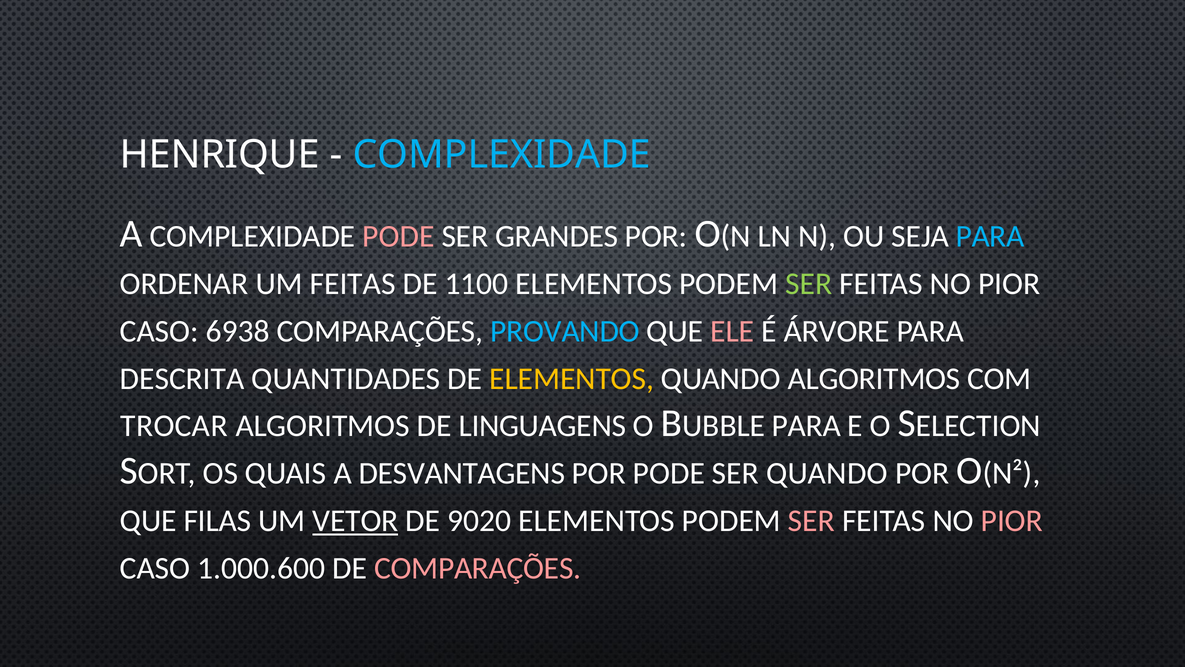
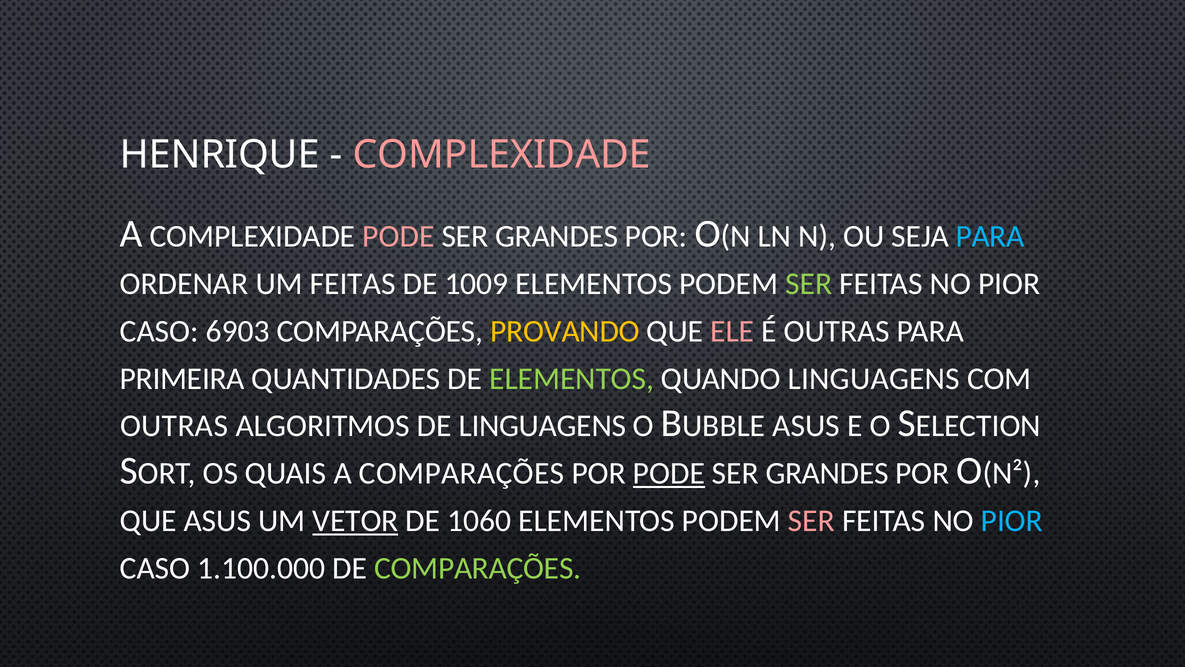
COMPLEXIDADE at (502, 155) colour: light blue -> pink
1100: 1100 -> 1009
6938: 6938 -> 6903
PROVANDO colour: light blue -> yellow
É ÁRVORE: ÁRVORE -> OUTRAS
DESCRITA: DESCRITA -> PRIMEIRA
ELEMENTOS at (572, 378) colour: yellow -> light green
QUANDO ALGORITMOS: ALGORITMOS -> LINGUAGENS
TROCAR at (174, 426): TROCAR -> OUTRAS
PARA at (806, 426): PARA -> ASUS
A DESVANTAGENS: DESVANTAGENS -> COMPARAÇÕES
PODE at (669, 473) underline: none -> present
QUANDO at (827, 473): QUANDO -> GRANDES
QUE FILAS: FILAS -> ASUS
9020: 9020 -> 1060
PIOR at (1012, 521) colour: pink -> light blue
1.000.600: 1.000.600 -> 1.100.000
COMPARAÇÕES at (478, 568) colour: pink -> light green
